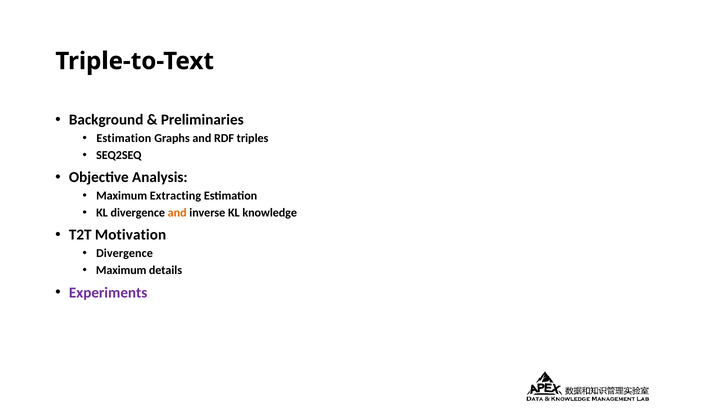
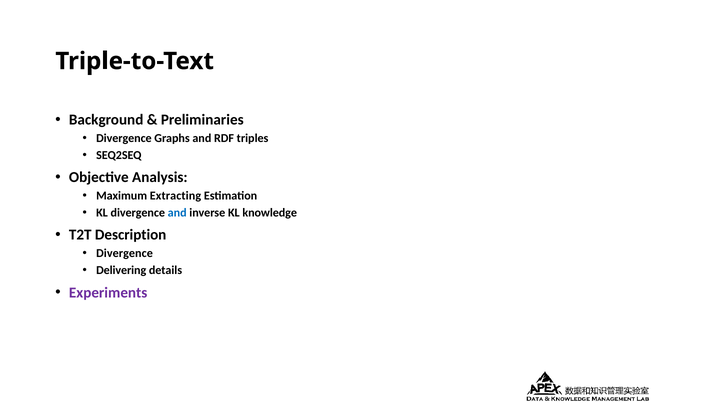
Estimation at (124, 138): Estimation -> Divergence
and at (177, 212) colour: orange -> blue
Motivation: Motivation -> Description
Maximum at (121, 270): Maximum -> Delivering
